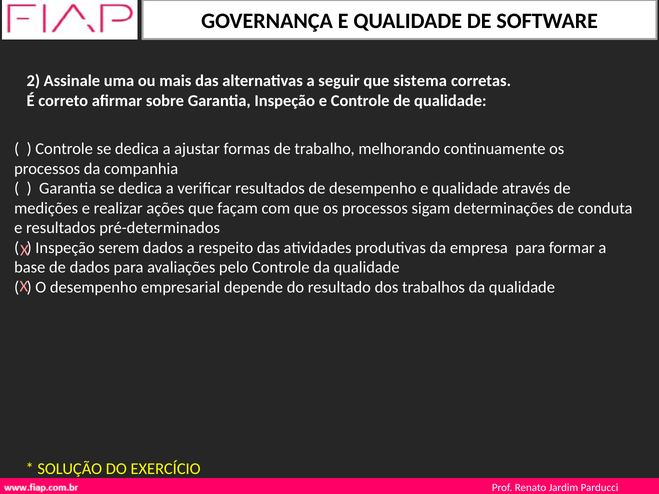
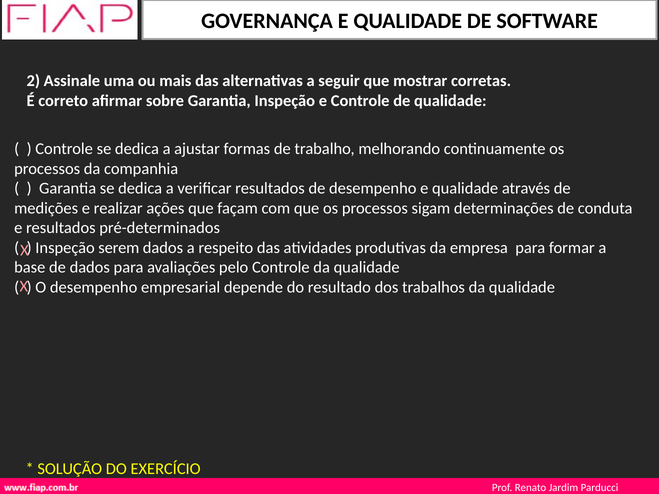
sistema: sistema -> mostrar
